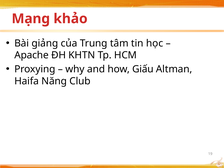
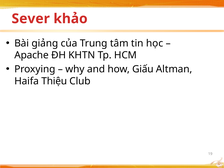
Mạng: Mạng -> Sever
Năng: Năng -> Thiệu
